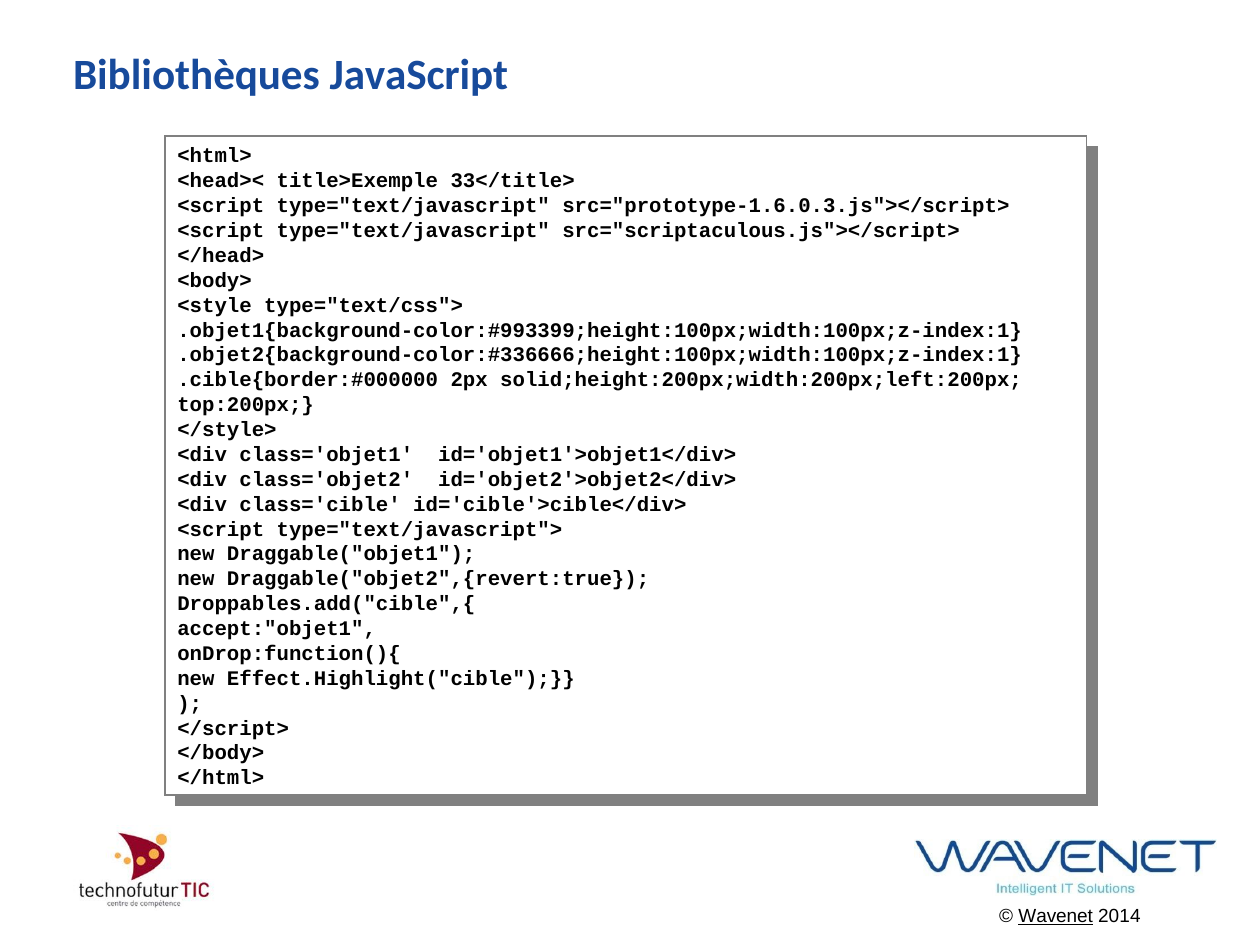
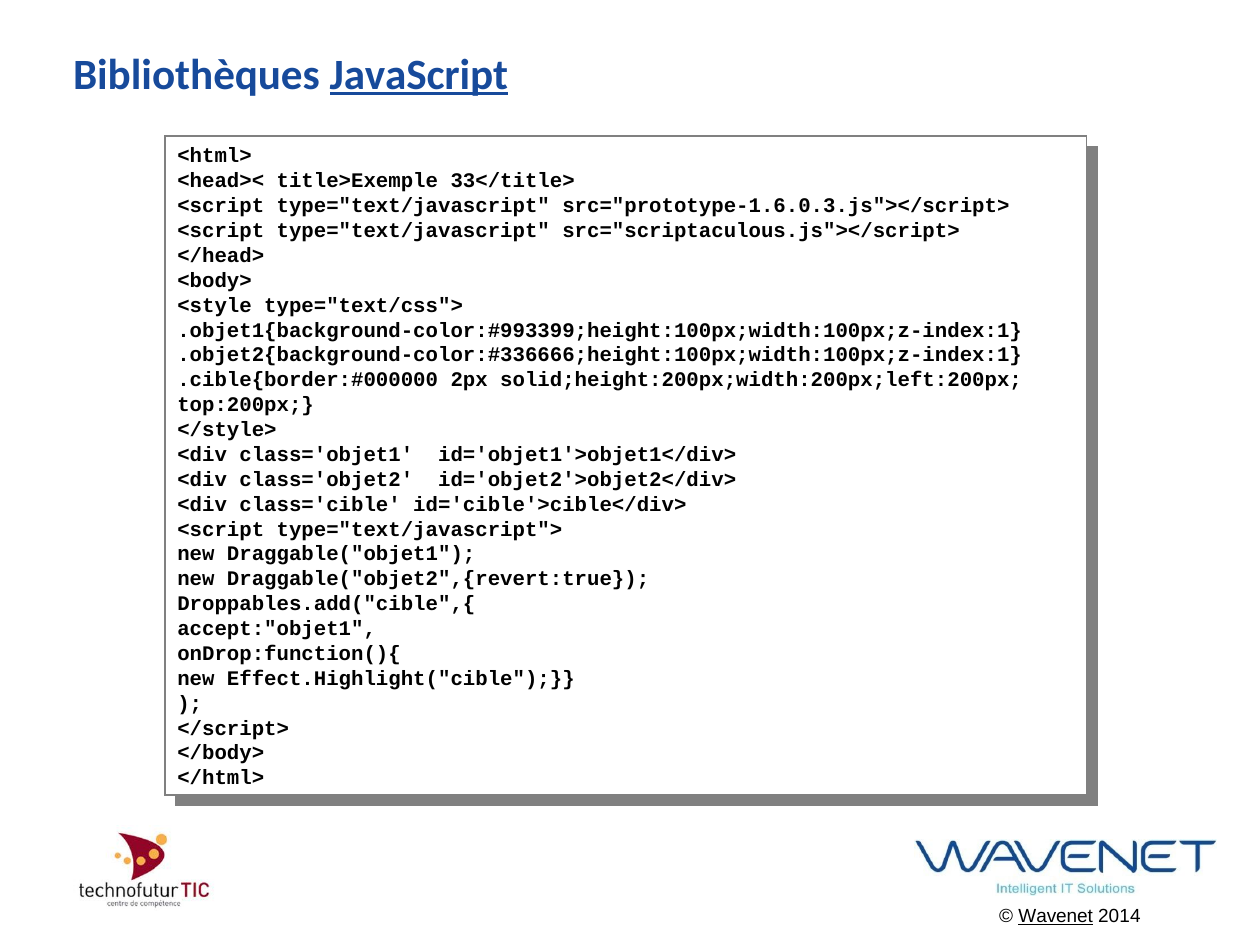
JavaScript underline: none -> present
